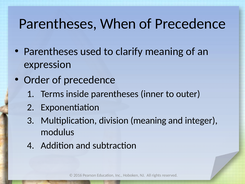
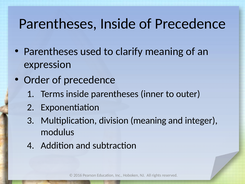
Parentheses When: When -> Inside
